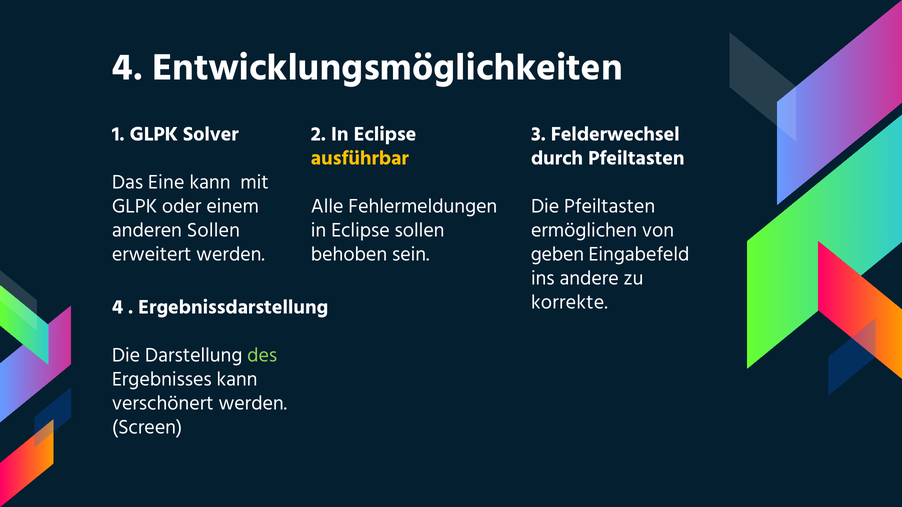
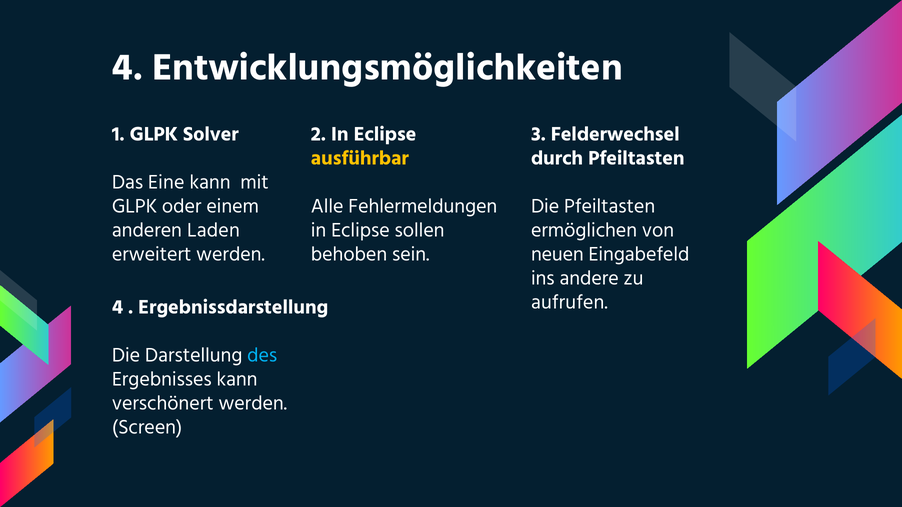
anderen Sollen: Sollen -> Laden
geben: geben -> neuen
korrekte: korrekte -> aufrufen
des colour: light green -> light blue
